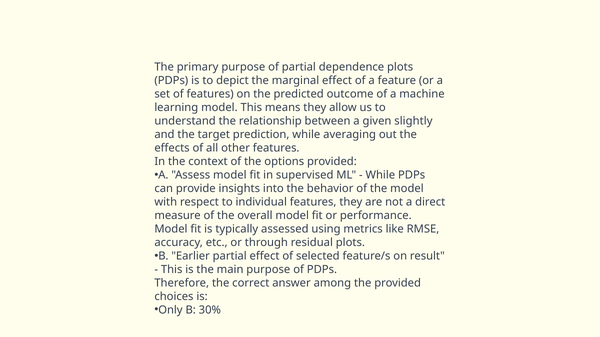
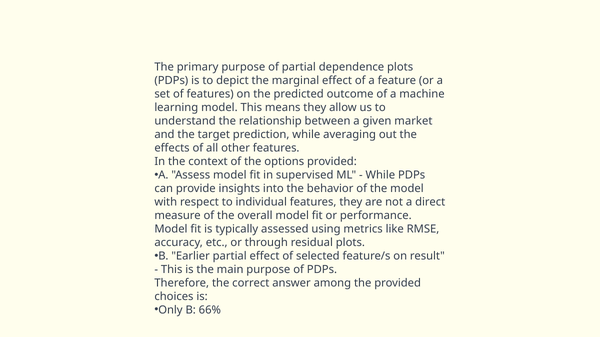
slightly: slightly -> market
30%: 30% -> 66%
